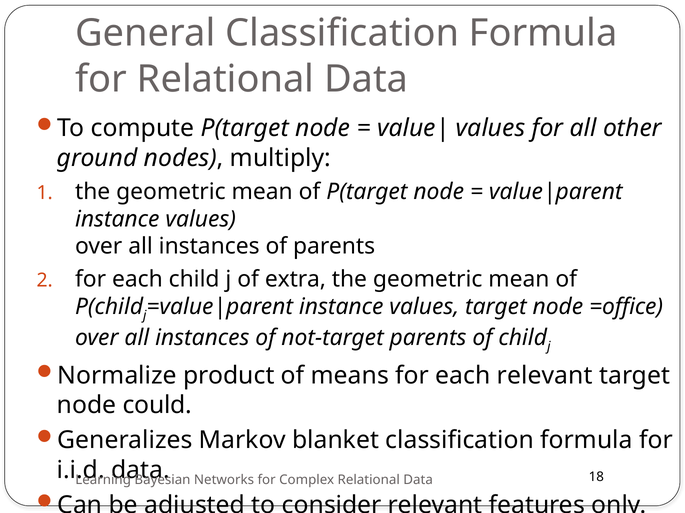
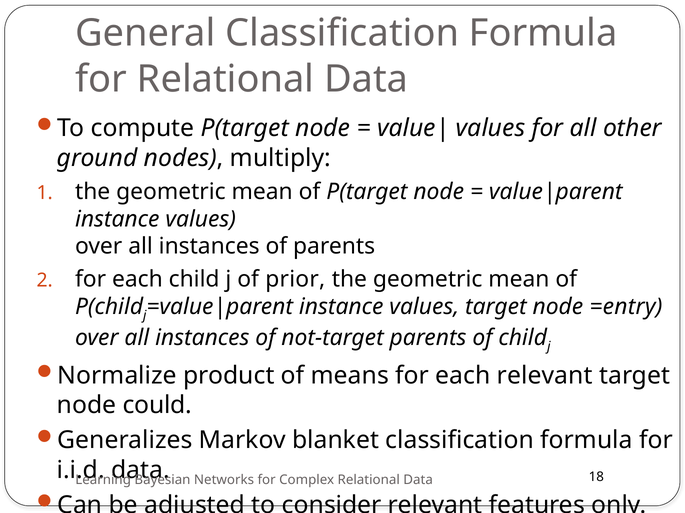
extra: extra -> prior
=office: =office -> =entry
